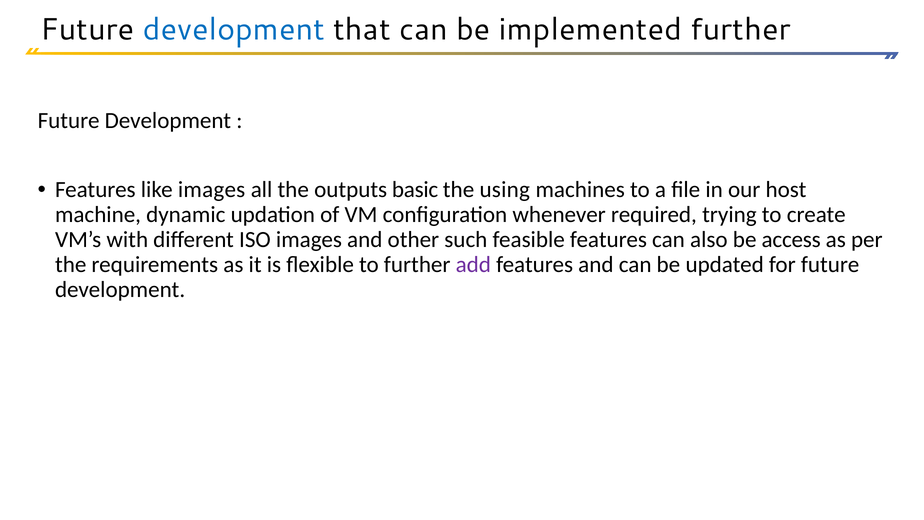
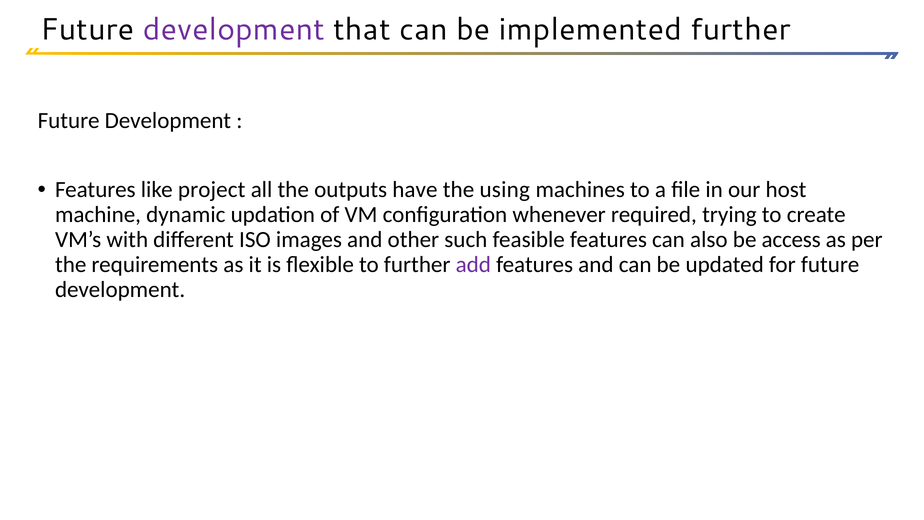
development at (234, 30) colour: blue -> purple
like images: images -> project
basic: basic -> have
